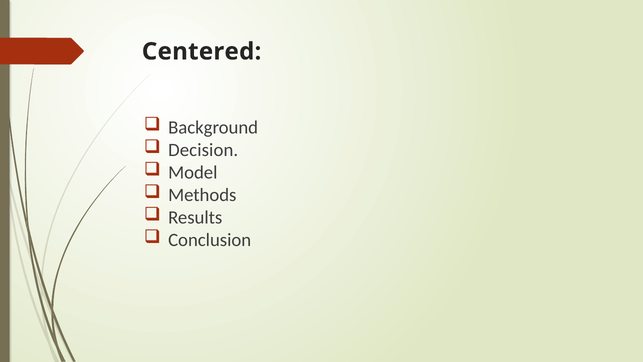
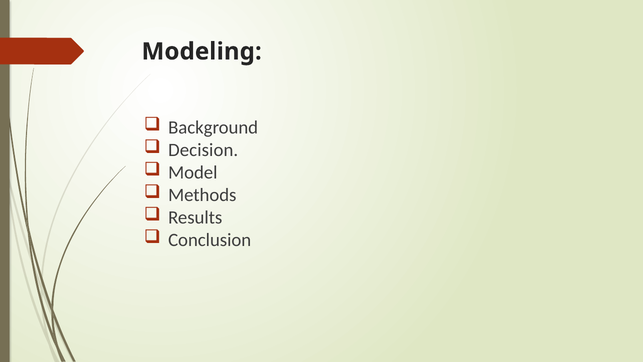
Centered: Centered -> Modeling
